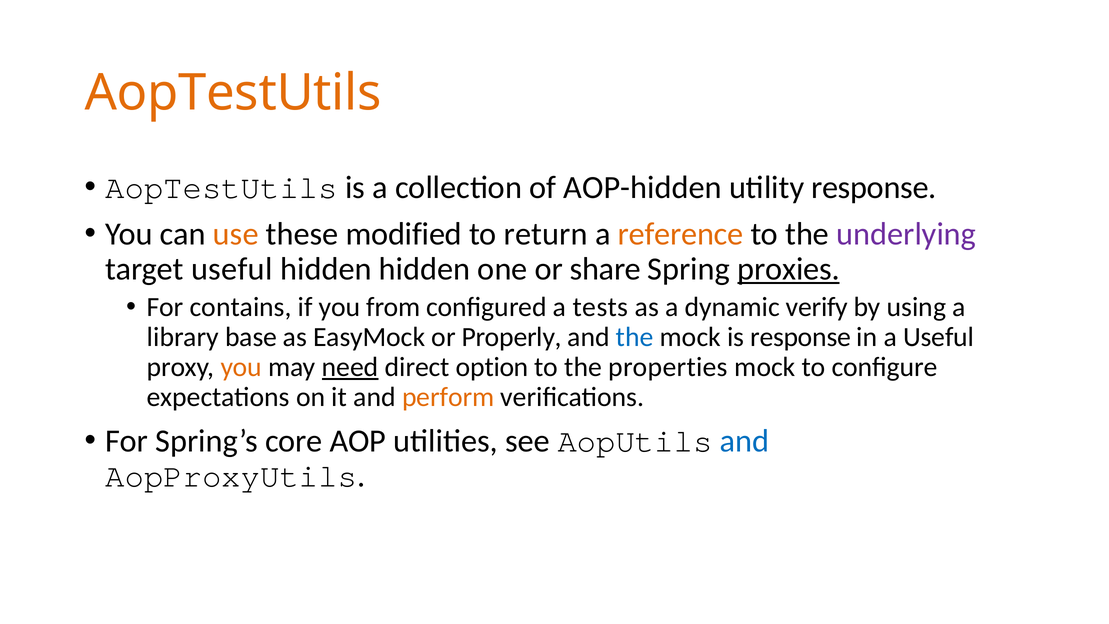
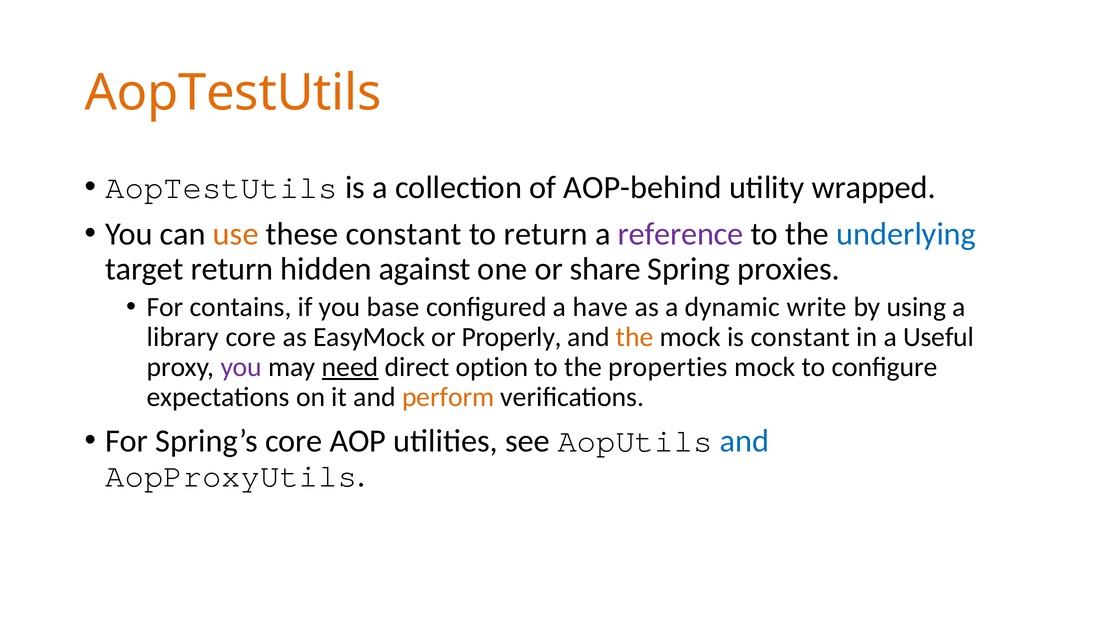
AOP-hidden: AOP-hidden -> AOP-behind
utility response: response -> wrapped
these modified: modified -> constant
reference colour: orange -> purple
underlying colour: purple -> blue
target useful: useful -> return
hidden hidden: hidden -> against
proxies underline: present -> none
from: from -> base
tests: tests -> have
verify: verify -> write
library base: base -> core
the at (635, 337) colour: blue -> orange
is response: response -> constant
you at (241, 367) colour: orange -> purple
